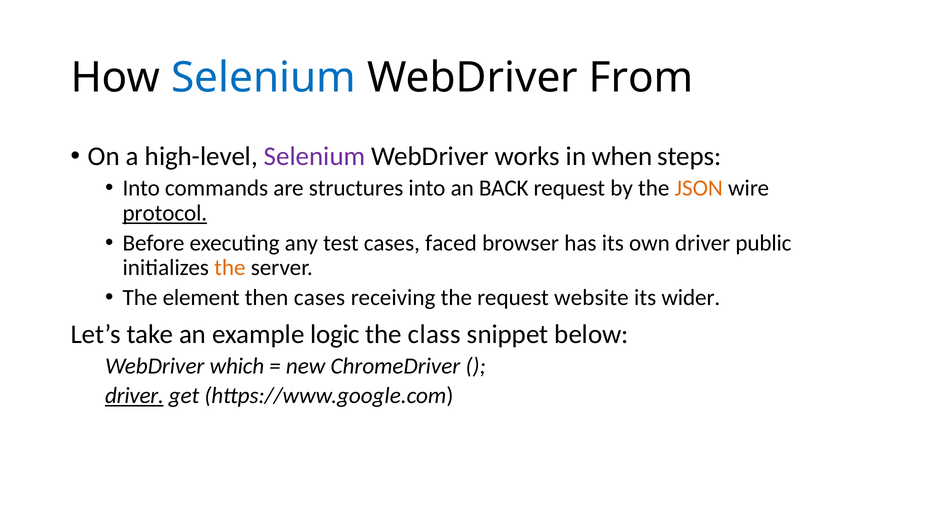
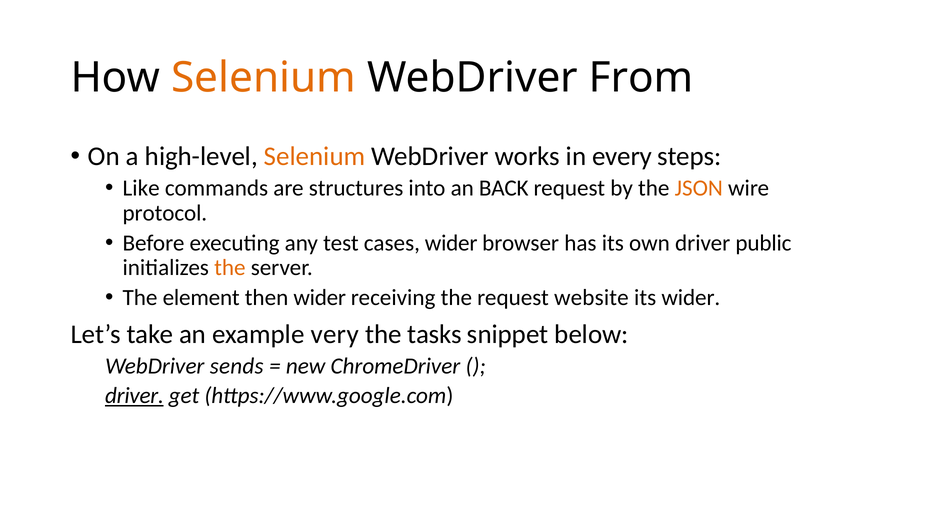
Selenium at (264, 78) colour: blue -> orange
Selenium at (315, 156) colour: purple -> orange
when: when -> every
Into at (141, 188): Into -> Like
protocol underline: present -> none
cases faced: faced -> wider
then cases: cases -> wider
logic: logic -> very
class: class -> tasks
which: which -> sends
